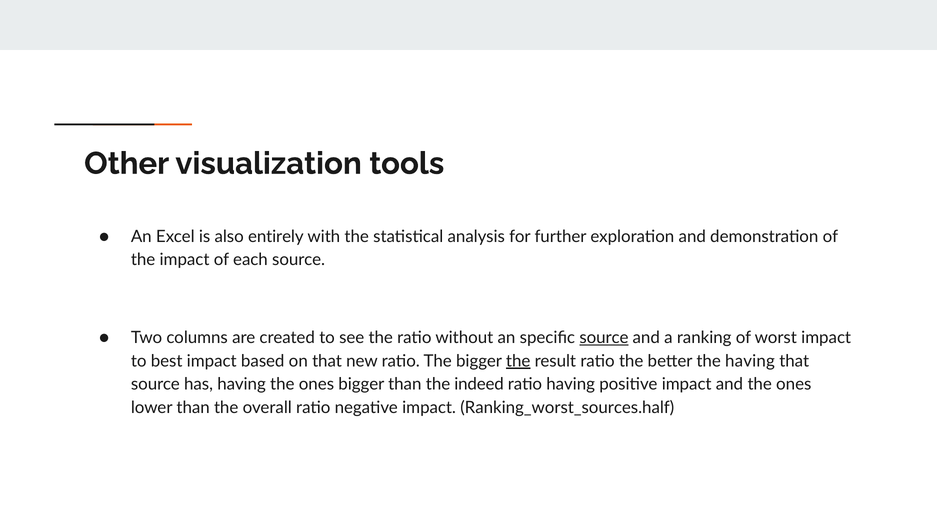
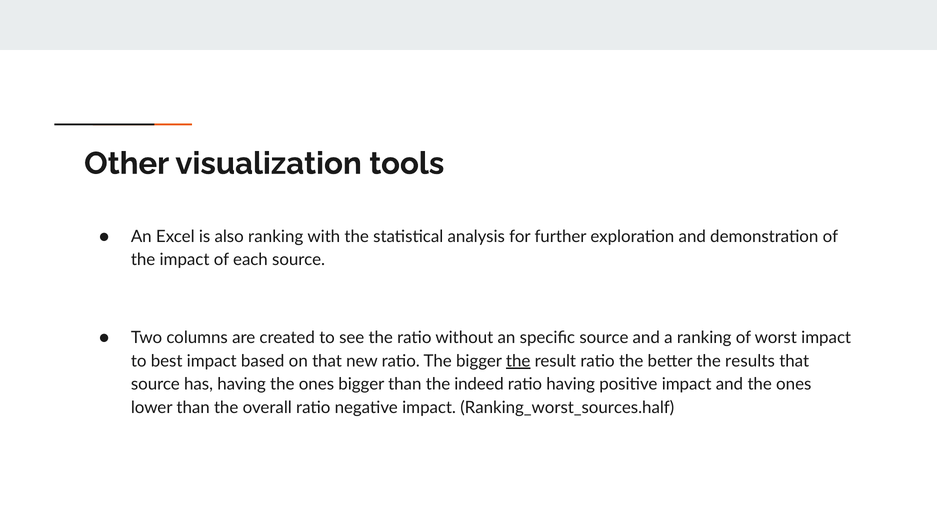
also entirely: entirely -> ranking
source at (604, 338) underline: present -> none
the having: having -> results
